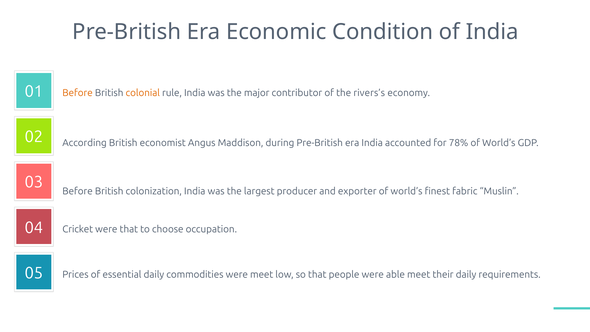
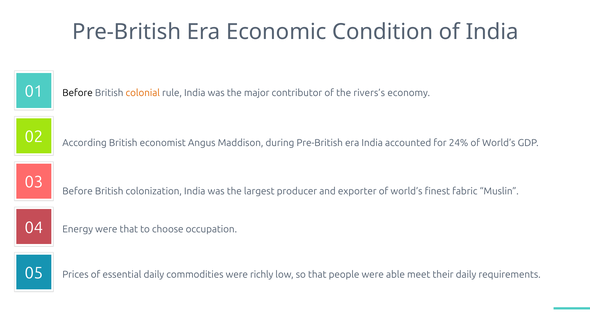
Before at (78, 93) colour: orange -> black
78%: 78% -> 24%
Cricket: Cricket -> Energy
were meet: meet -> richly
